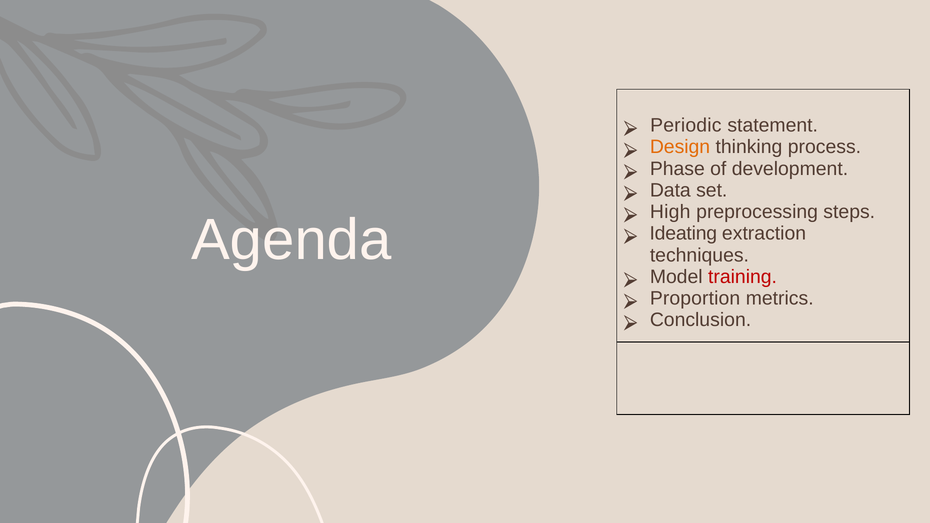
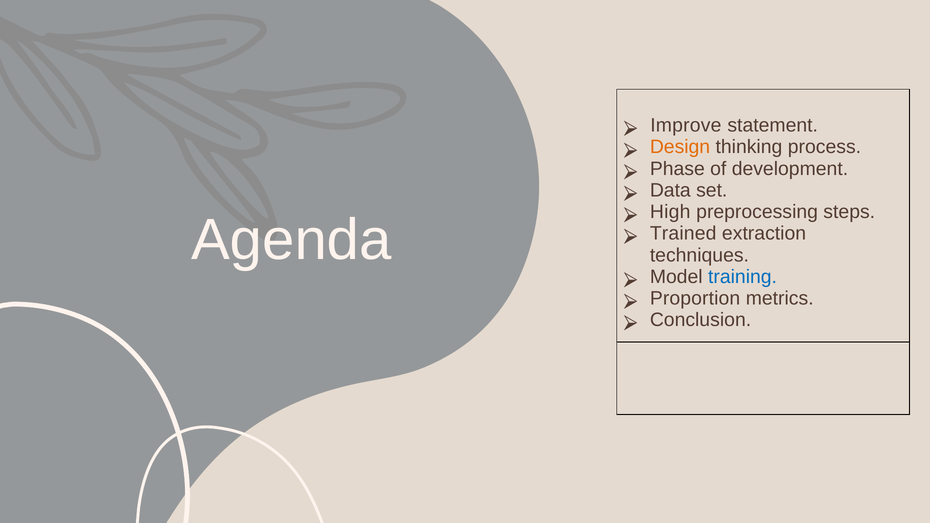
Periodic: Periodic -> Improve
Ideating: Ideating -> Trained
training colour: red -> blue
